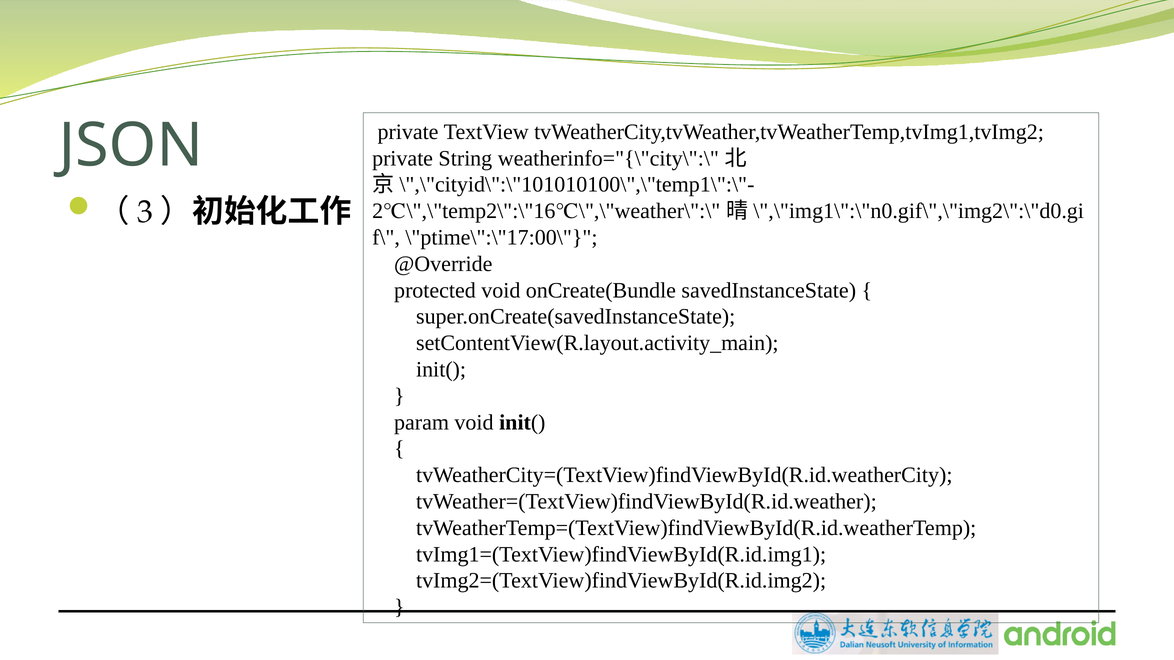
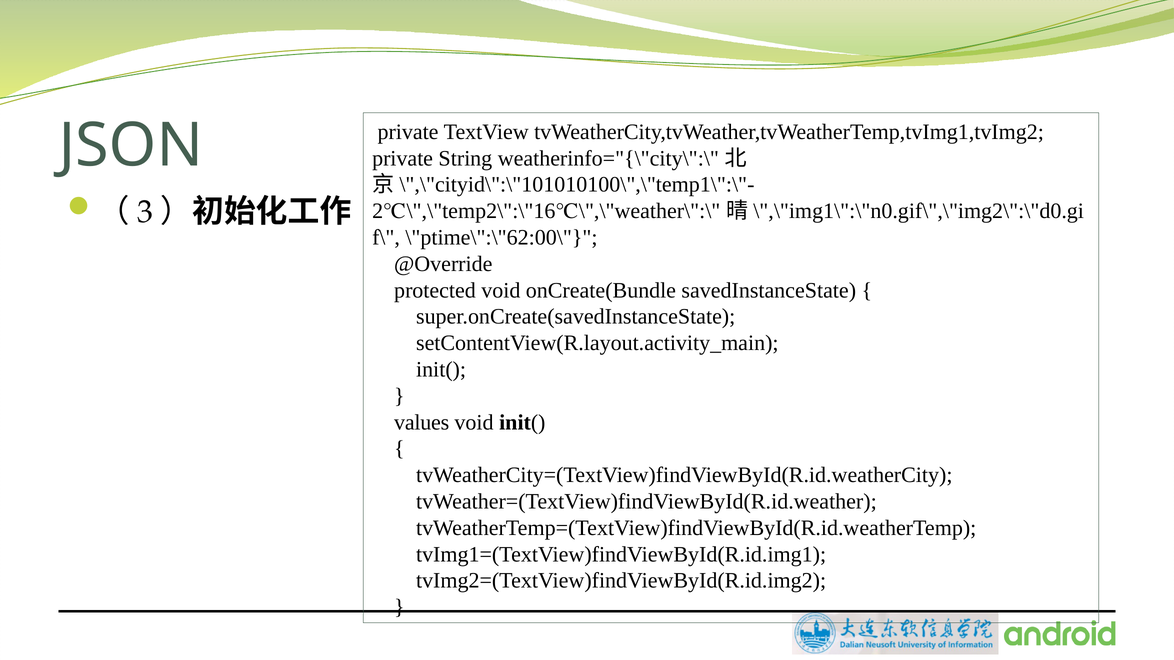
\"ptime\":\"17:00\: \"ptime\":\"17:00\ -> \"ptime\":\"62:00\
param: param -> values
